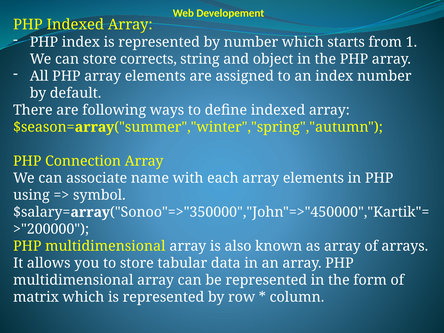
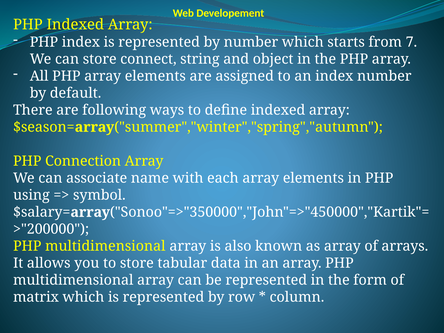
1: 1 -> 7
corrects: corrects -> connect
